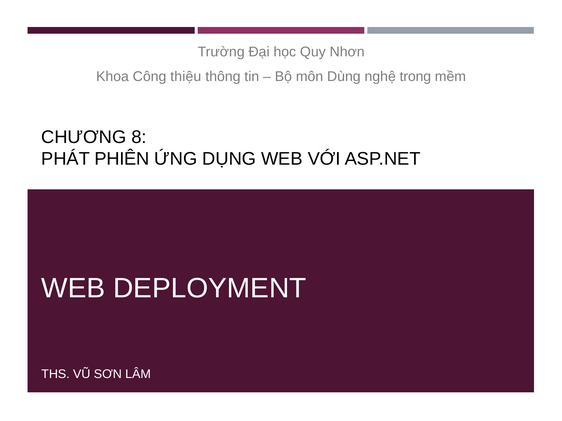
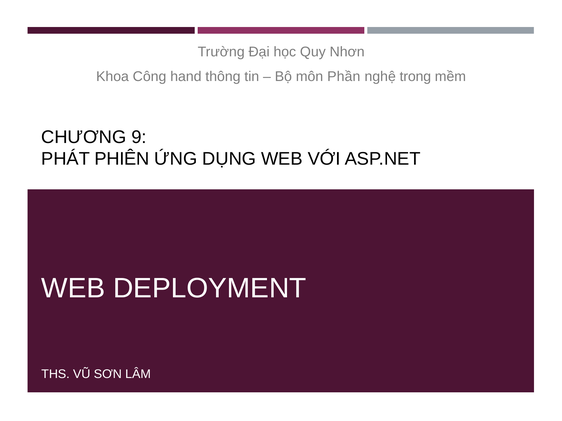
thiệu: thiệu -> hand
Dùng: Dùng -> Phần
8: 8 -> 9
